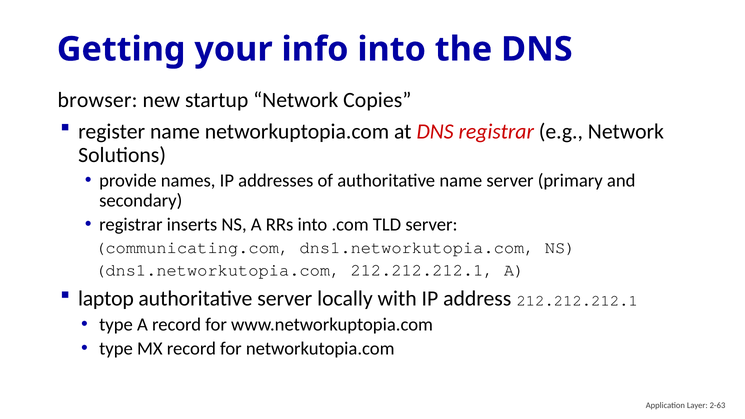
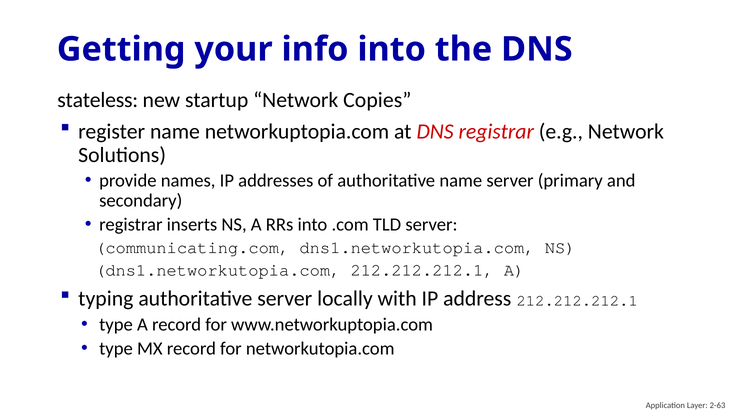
browser: browser -> stateless
laptop: laptop -> typing
